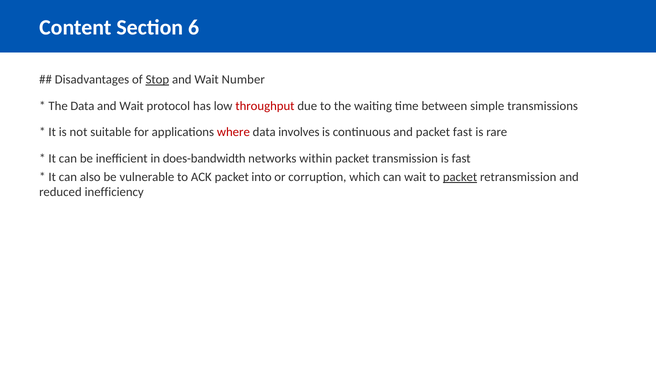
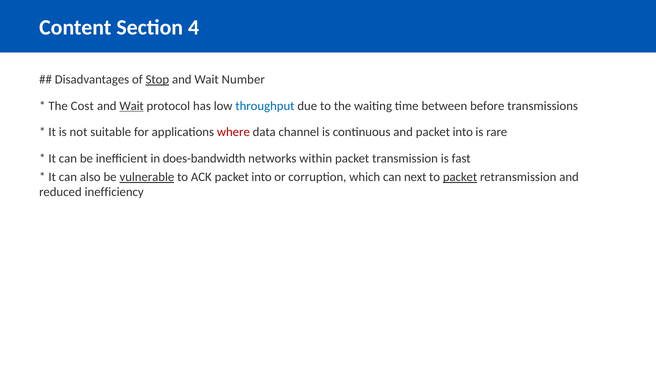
6: 6 -> 4
The Data: Data -> Cost
Wait at (132, 106) underline: none -> present
throughput colour: red -> blue
simple: simple -> before
involves: involves -> channel
and packet fast: fast -> into
vulnerable underline: none -> present
can wait: wait -> next
